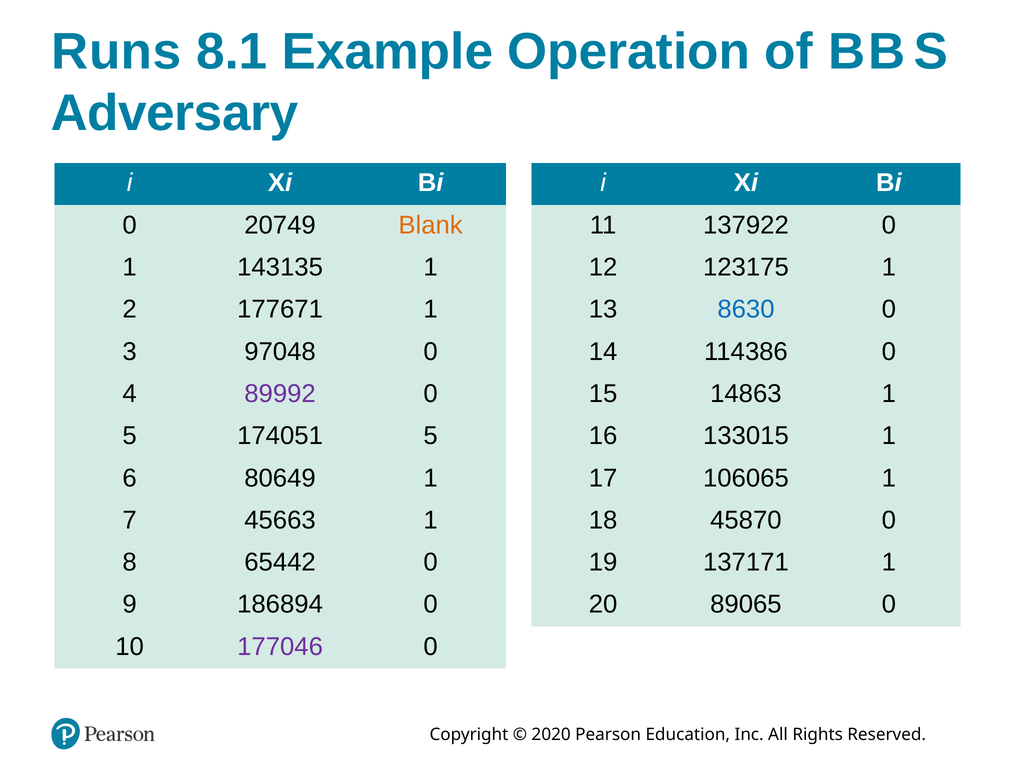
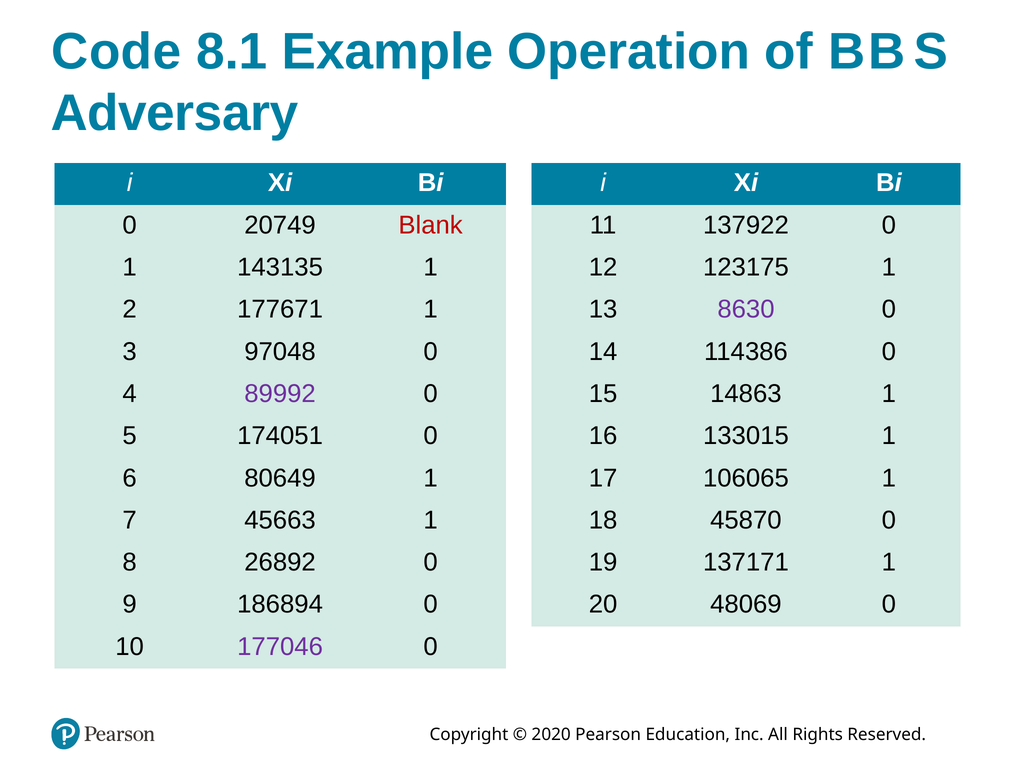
Runs: Runs -> Code
Blank colour: orange -> red
8630 colour: blue -> purple
174051 5: 5 -> 0
65442: 65442 -> 26892
89065: 89065 -> 48069
